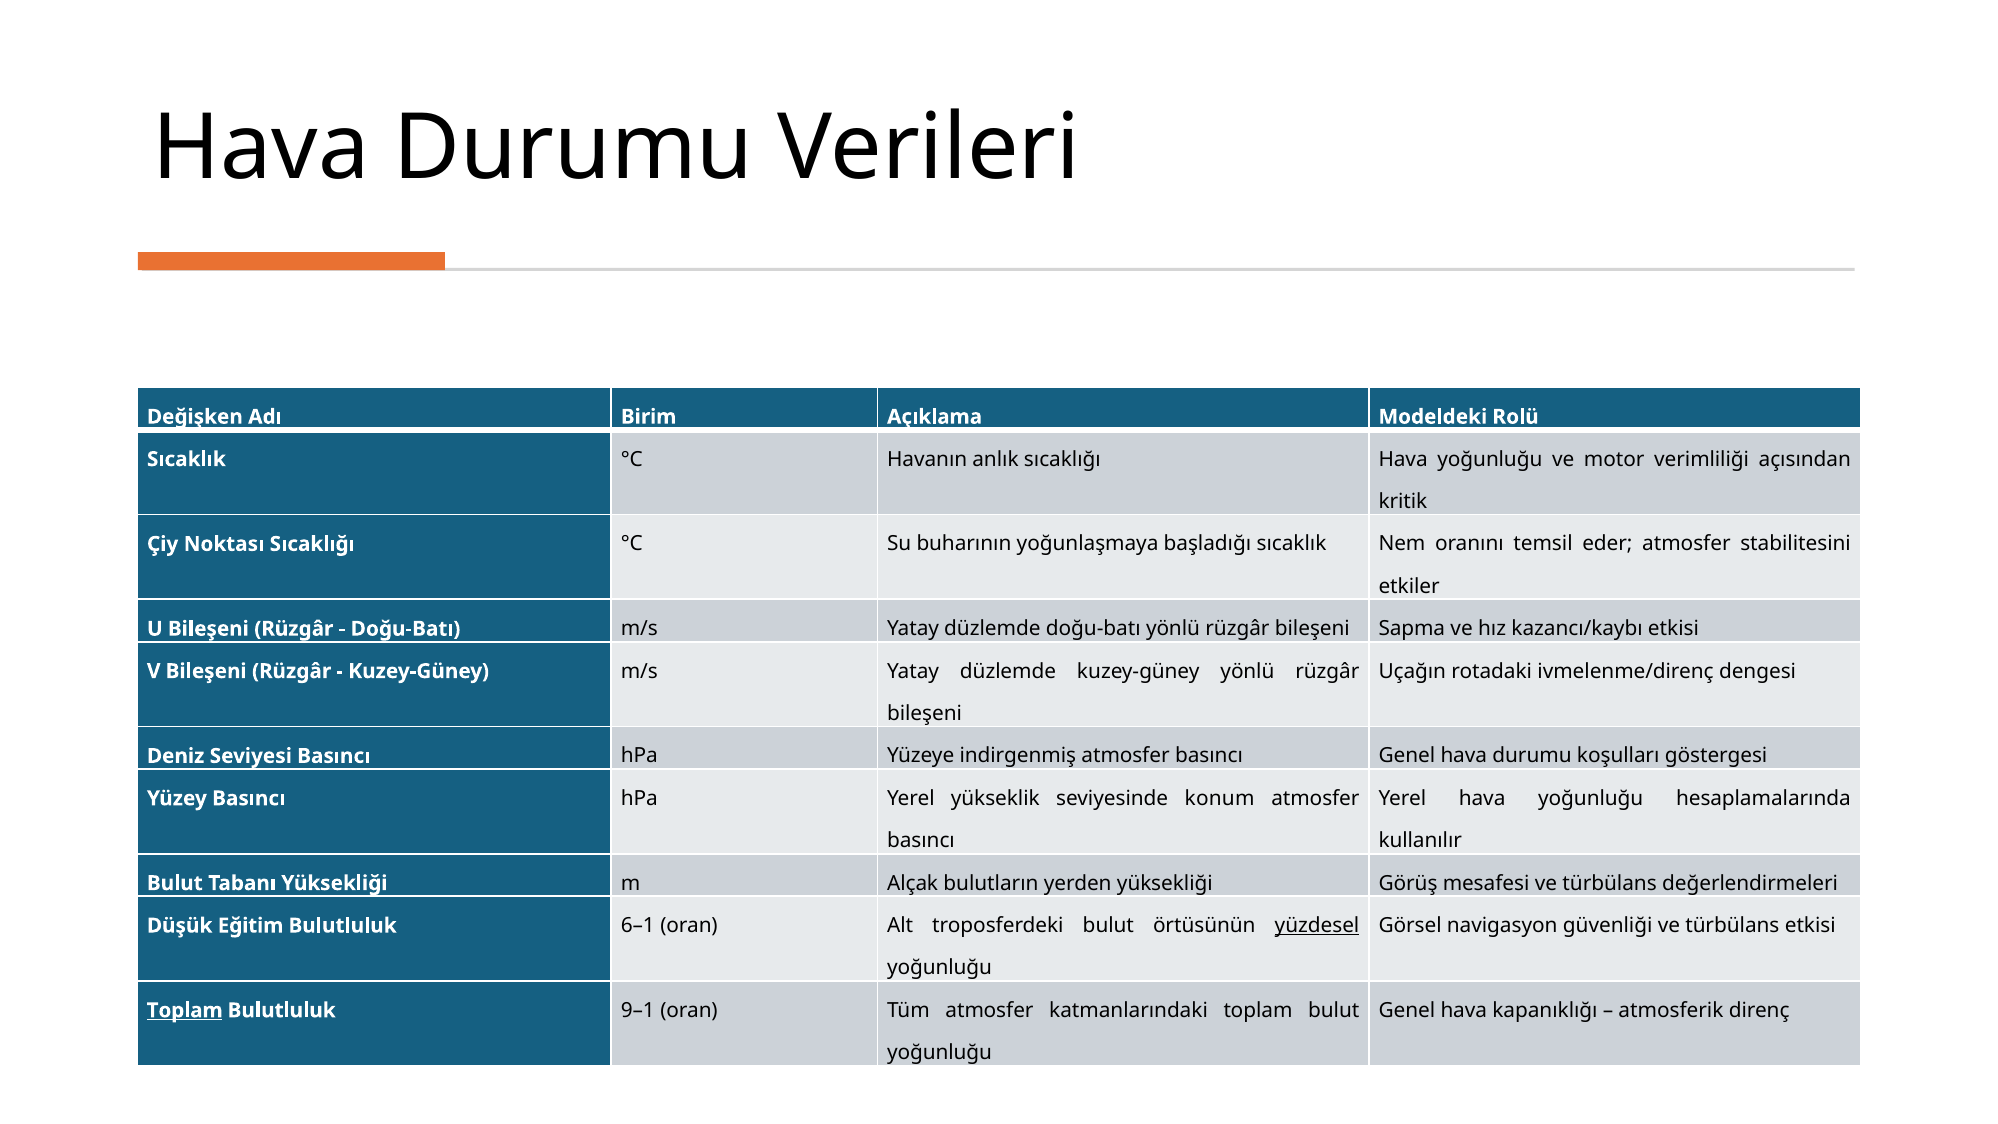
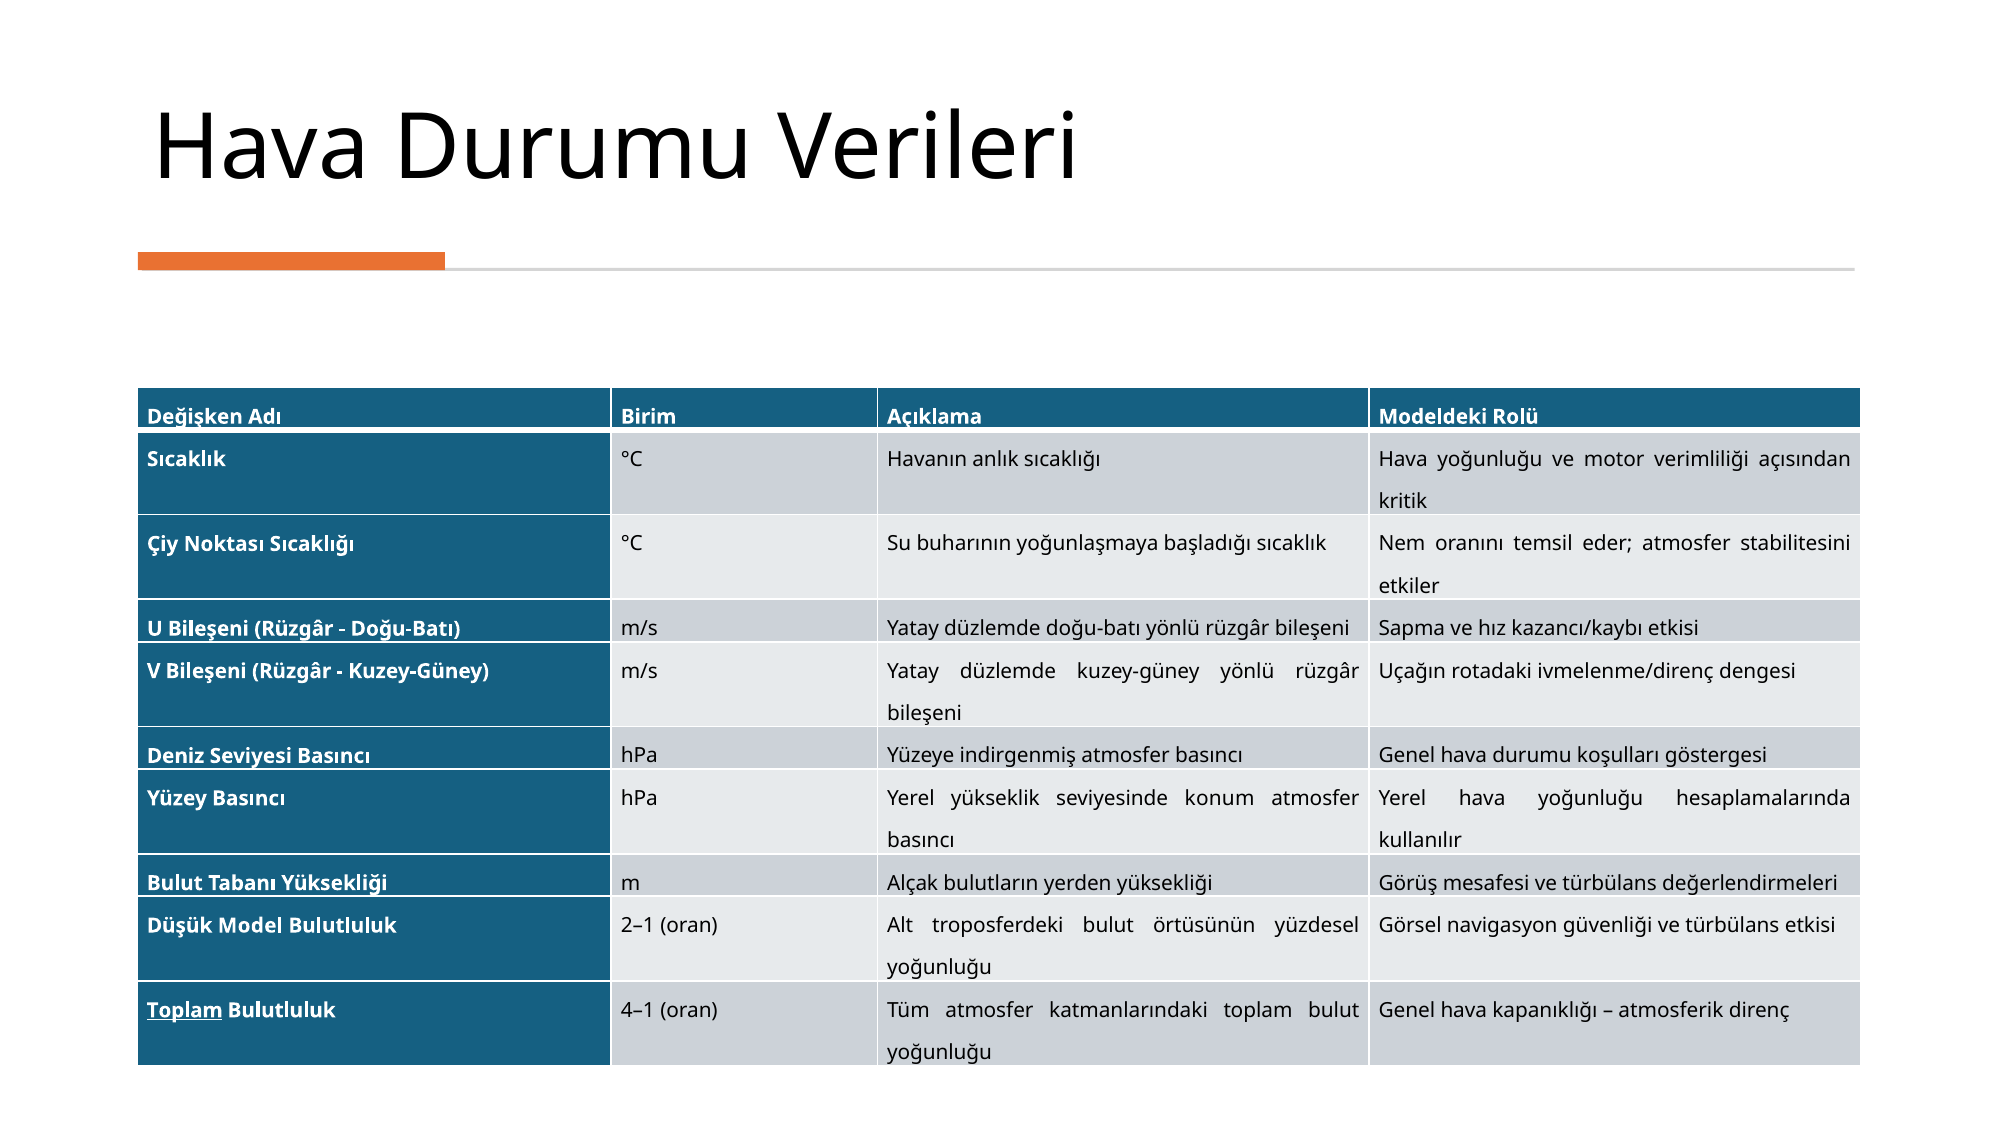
Eğitim: Eğitim -> Model
6–1: 6–1 -> 2–1
yüzdesel underline: present -> none
9–1: 9–1 -> 4–1
